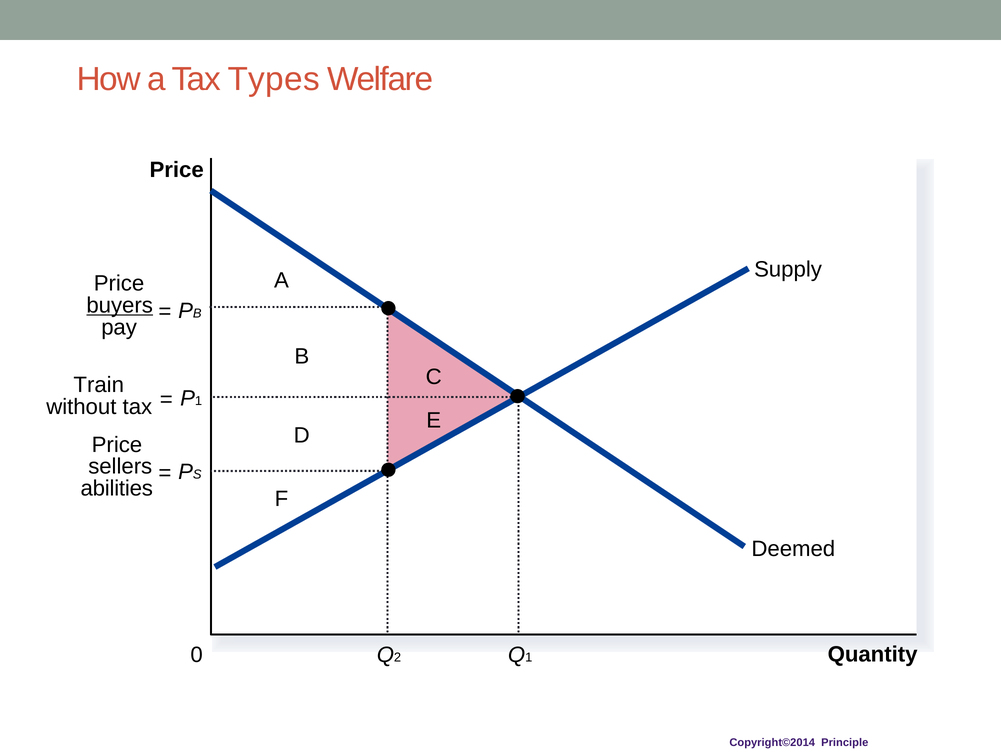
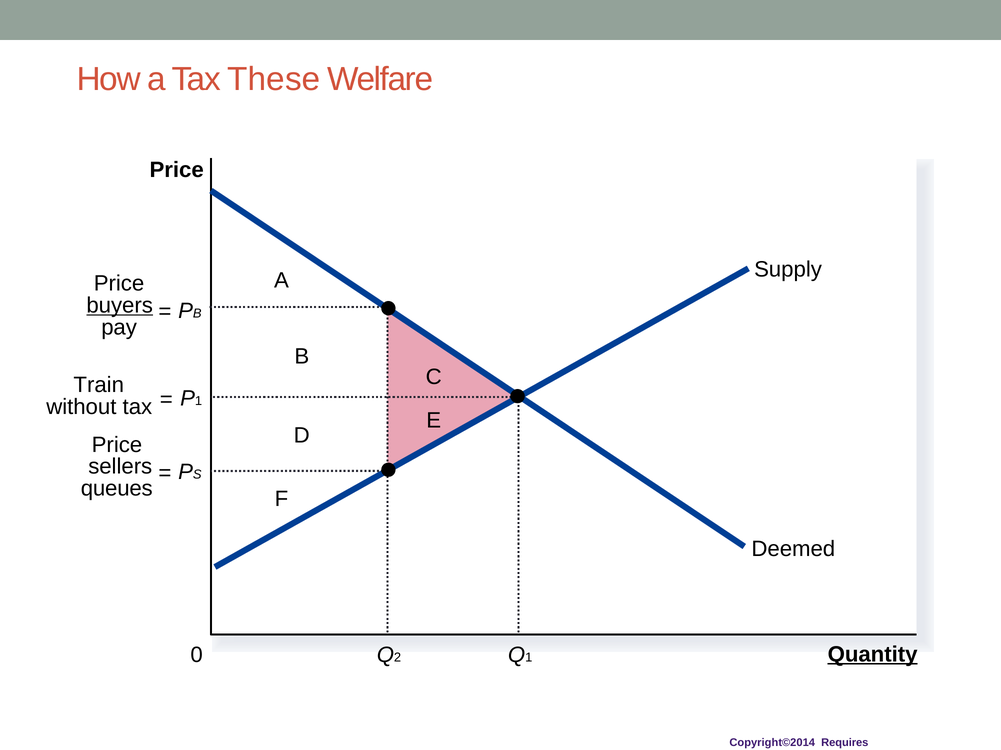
Types: Types -> These
abilities: abilities -> queues
Quantity underline: none -> present
Principle: Principle -> Requires
